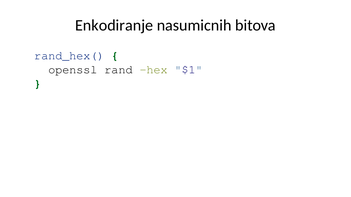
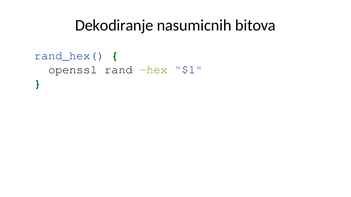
Enkodiranje: Enkodiranje -> Dekodiranje
